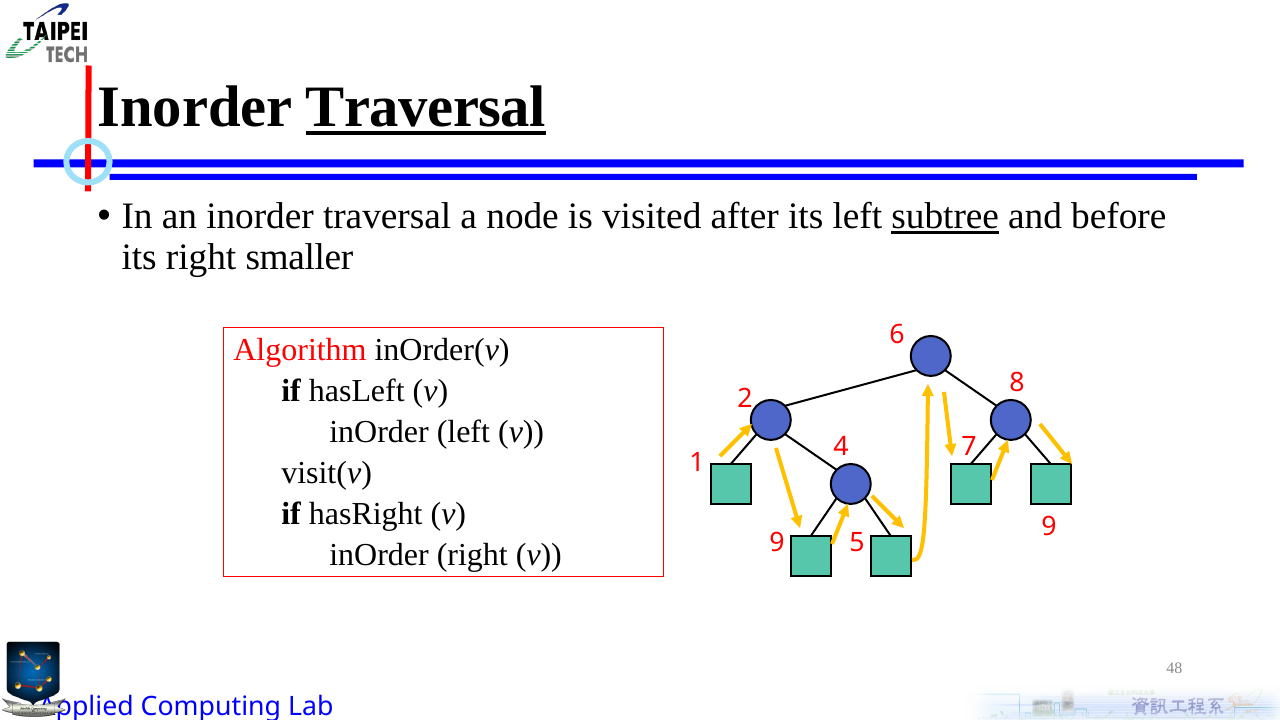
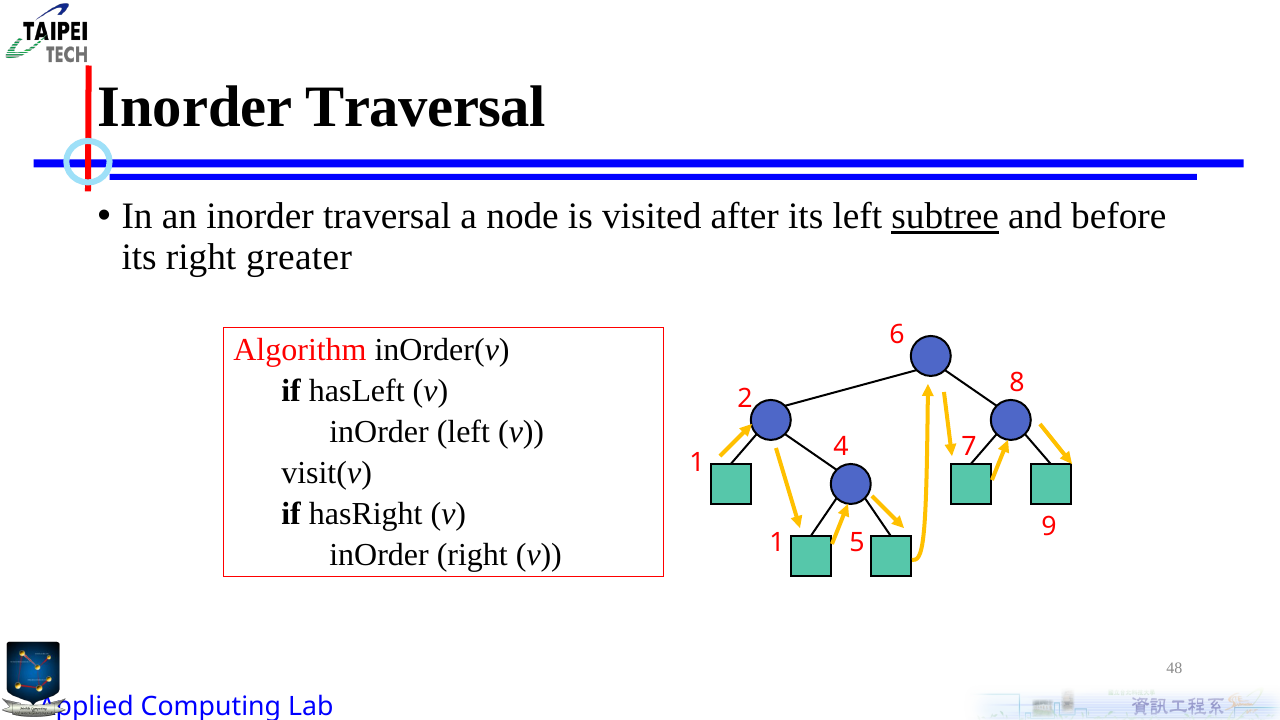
Traversal at (426, 108) underline: present -> none
smaller: smaller -> greater
v 9: 9 -> 1
